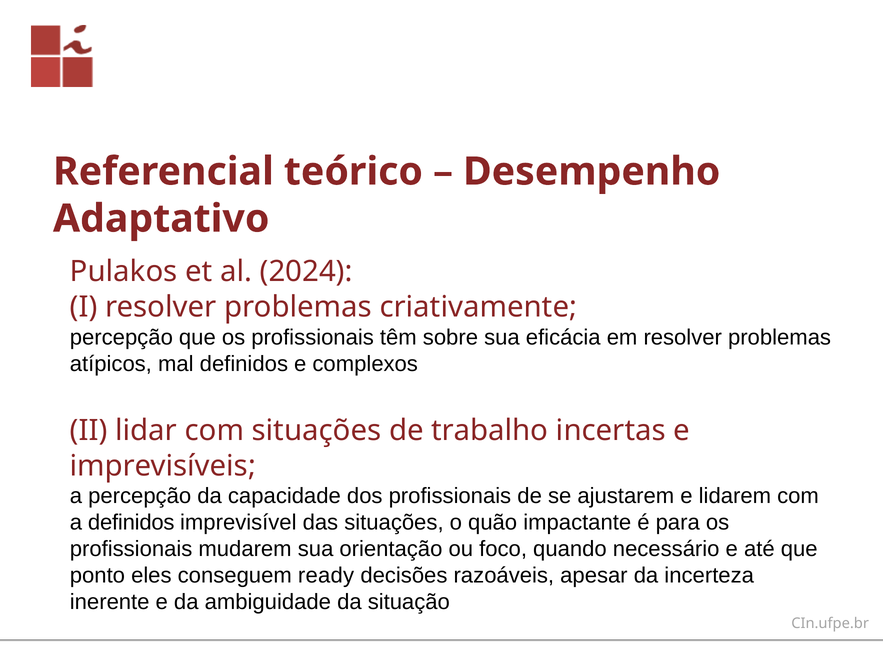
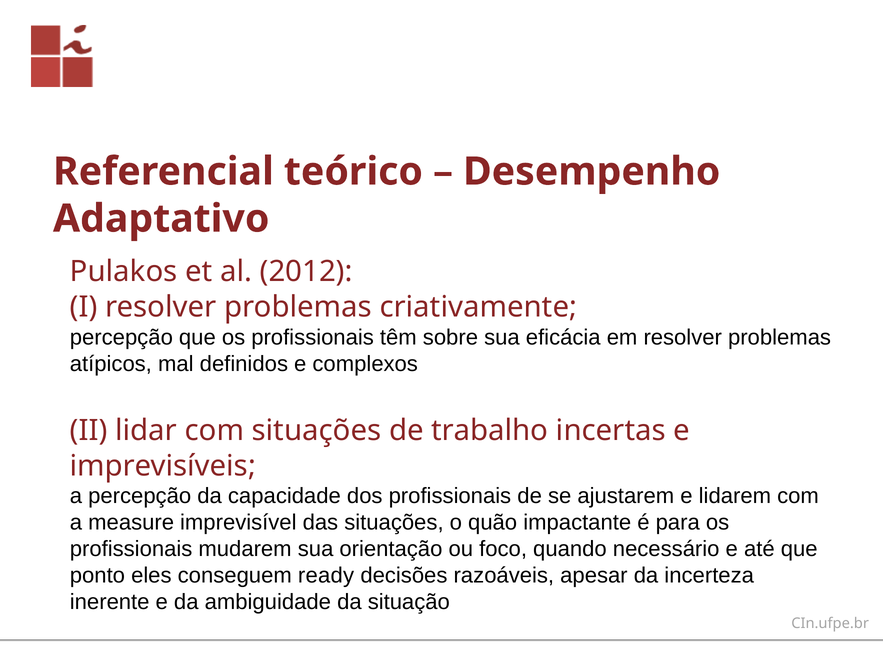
2024: 2024 -> 2012
a definidos: definidos -> measure
